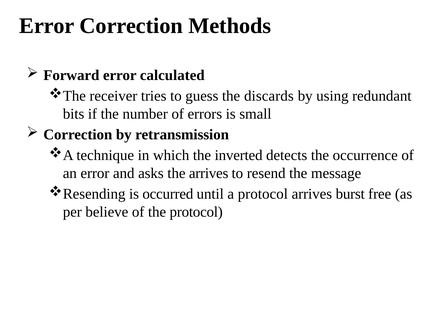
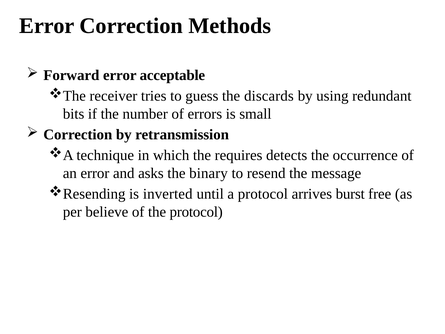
calculated: calculated -> acceptable
inverted: inverted -> requires
the arrives: arrives -> binary
occurred: occurred -> inverted
